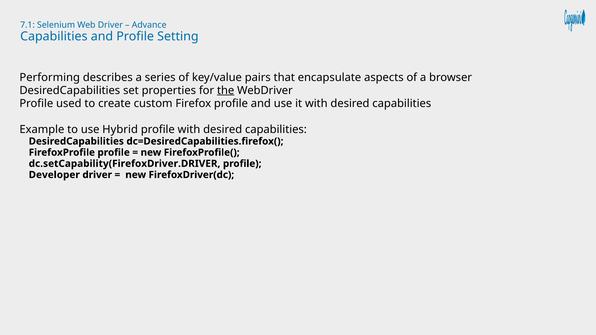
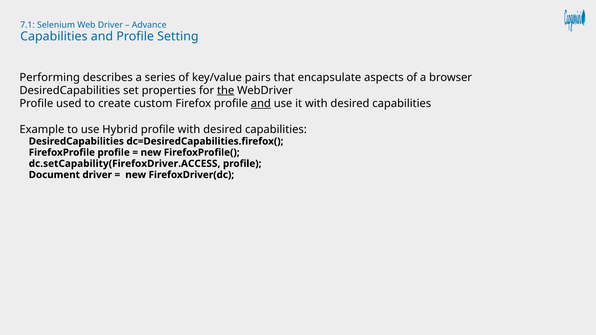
and at (261, 103) underline: none -> present
dc.setCapability(FirefoxDriver.DRIVER: dc.setCapability(FirefoxDriver.DRIVER -> dc.setCapability(FirefoxDriver.ACCESS
Developer: Developer -> Document
